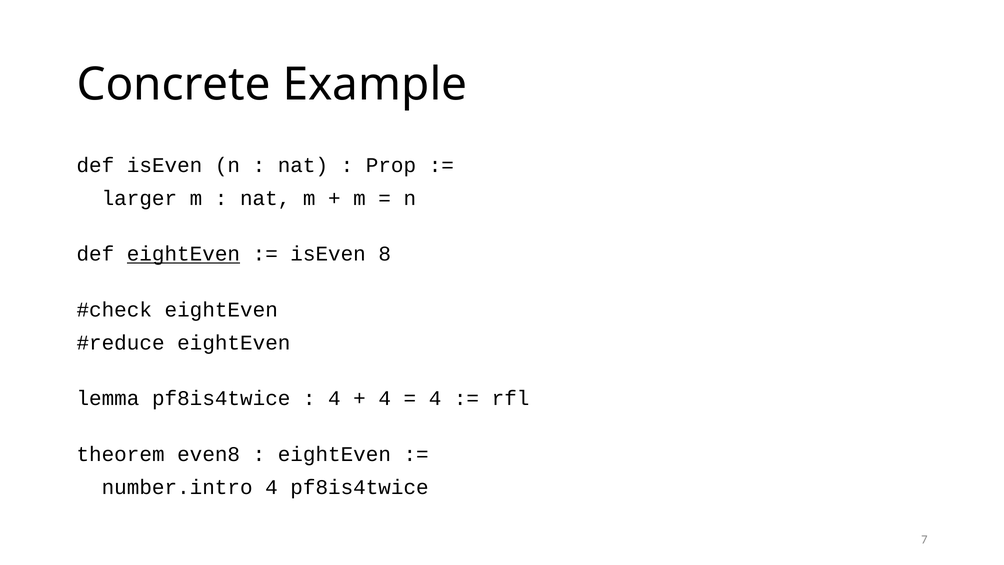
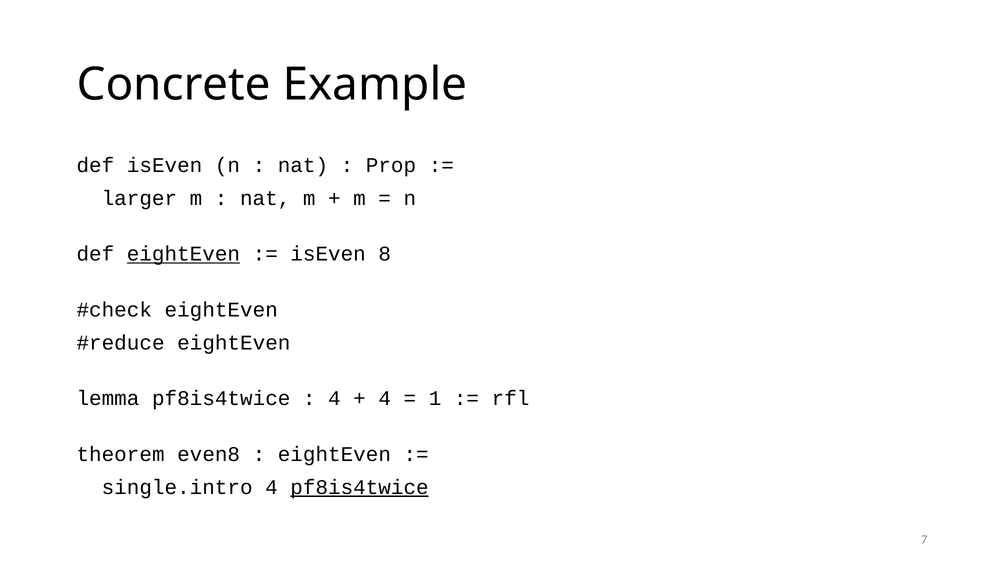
4 at (435, 398): 4 -> 1
number.intro: number.intro -> single.intro
pf8is4twice at (360, 487) underline: none -> present
